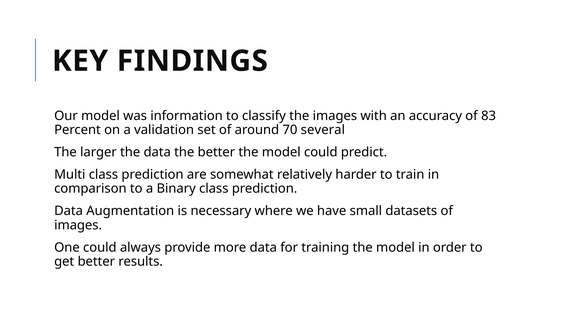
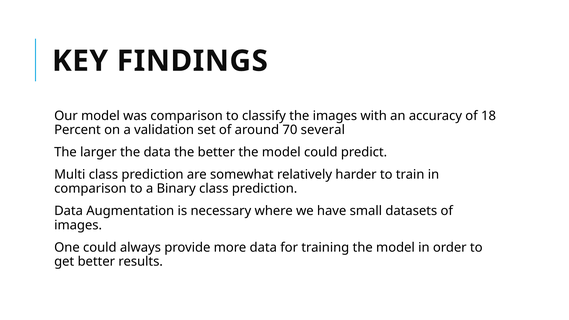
was information: information -> comparison
83: 83 -> 18
